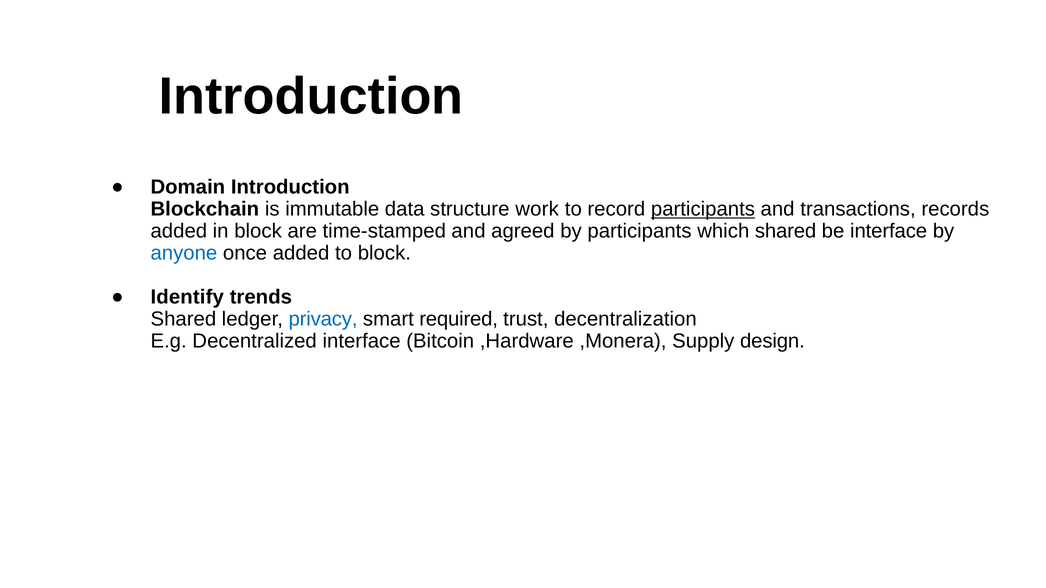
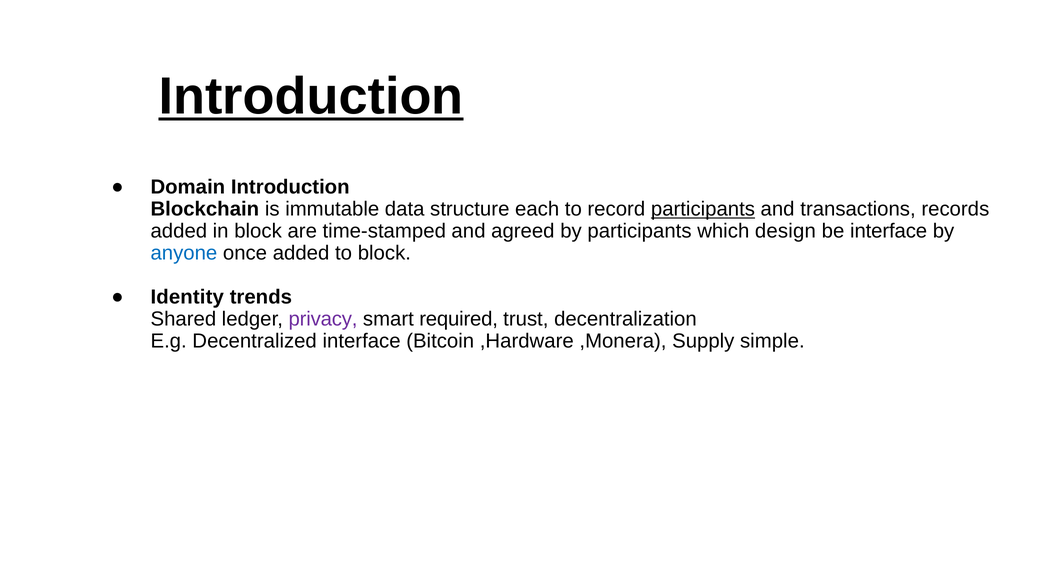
Introduction at (311, 96) underline: none -> present
work: work -> each
which shared: shared -> design
Identify: Identify -> Identity
privacy colour: blue -> purple
design: design -> simple
